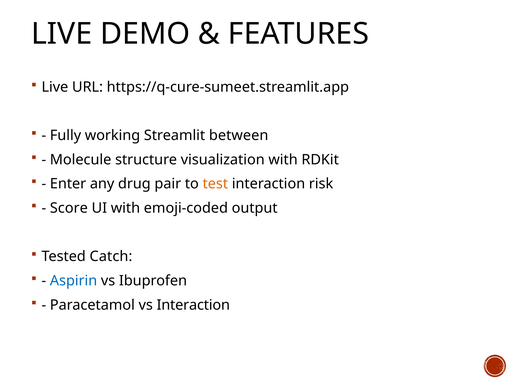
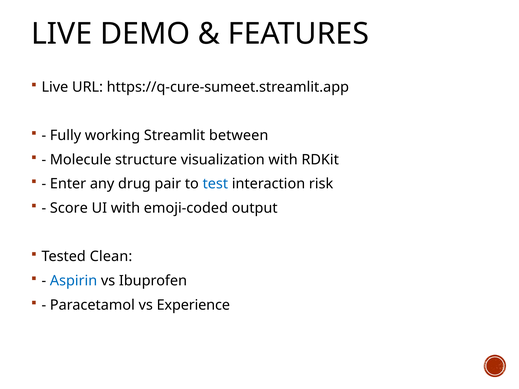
test colour: orange -> blue
Catch: Catch -> Clean
vs Interaction: Interaction -> Experience
